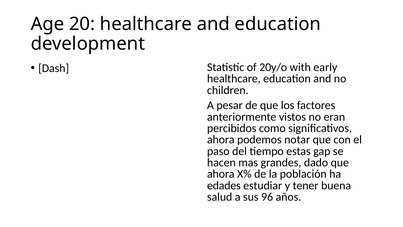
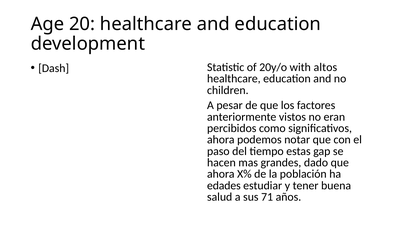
early: early -> altos
96: 96 -> 71
